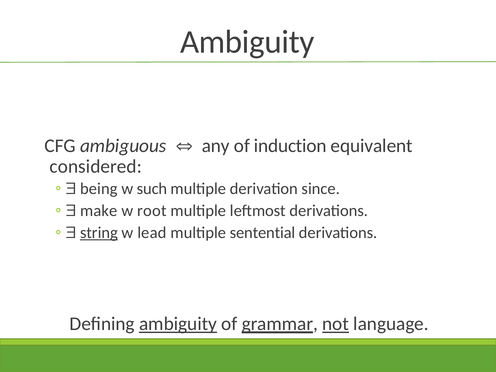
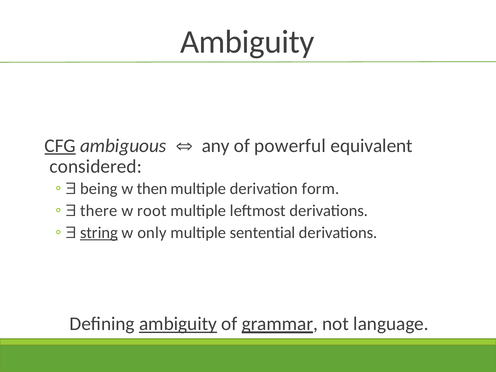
CFG underline: none -> present
induction: induction -> powerful
such: such -> then
since: since -> form
make: make -> there
lead: lead -> only
not underline: present -> none
